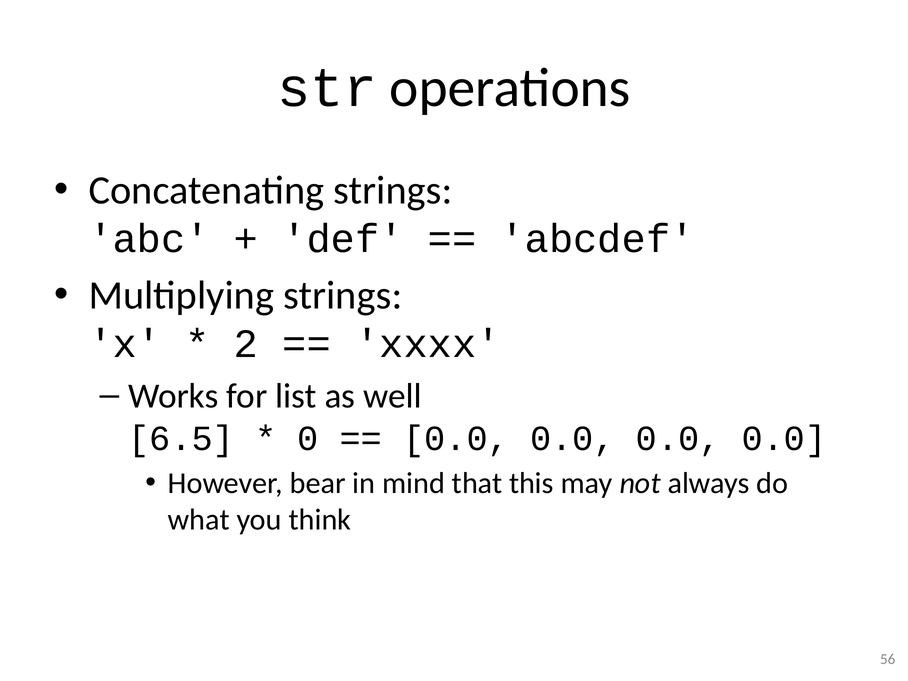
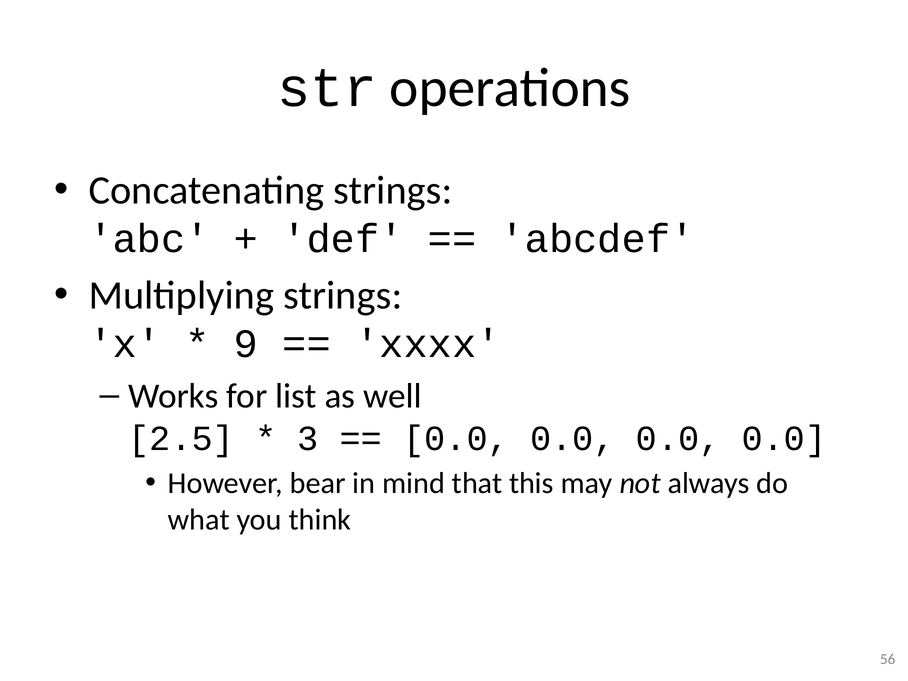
2: 2 -> 9
6.5: 6.5 -> 2.5
0: 0 -> 3
